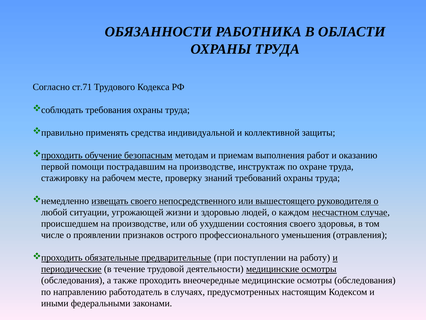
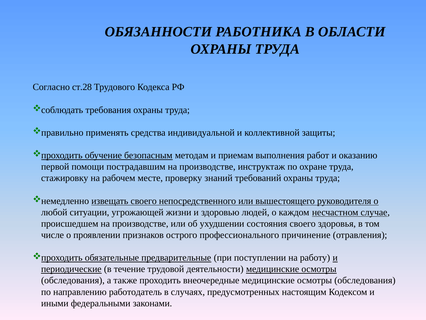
ст.71: ст.71 -> ст.28
уменьшения: уменьшения -> причинение
